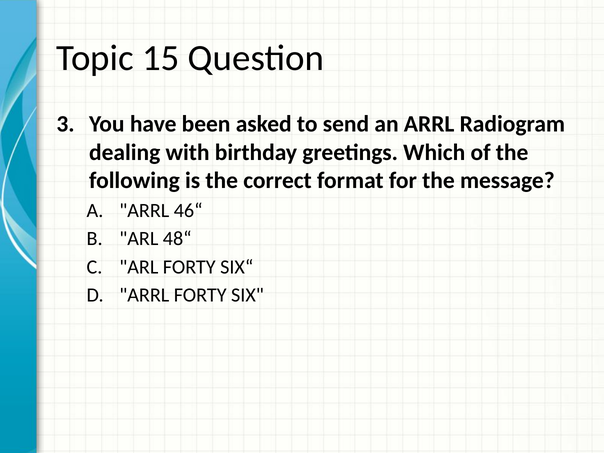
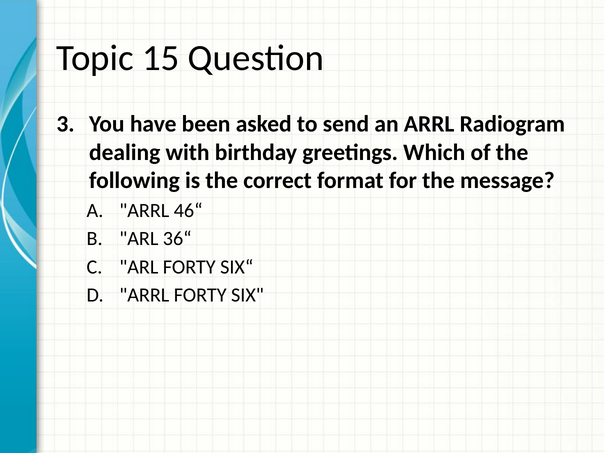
48“: 48“ -> 36“
